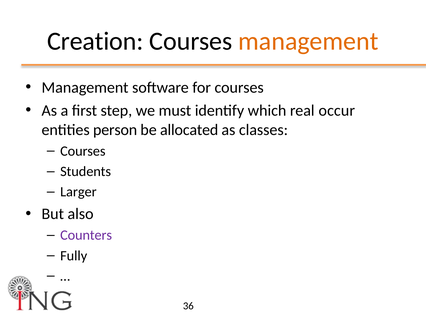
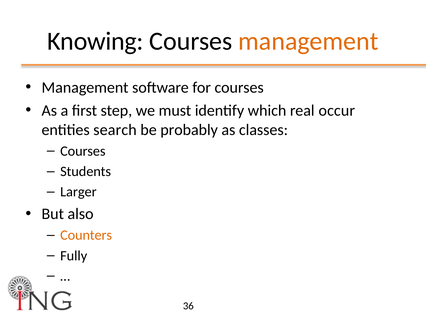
Creation: Creation -> Knowing
person: person -> search
allocated: allocated -> probably
Counters colour: purple -> orange
